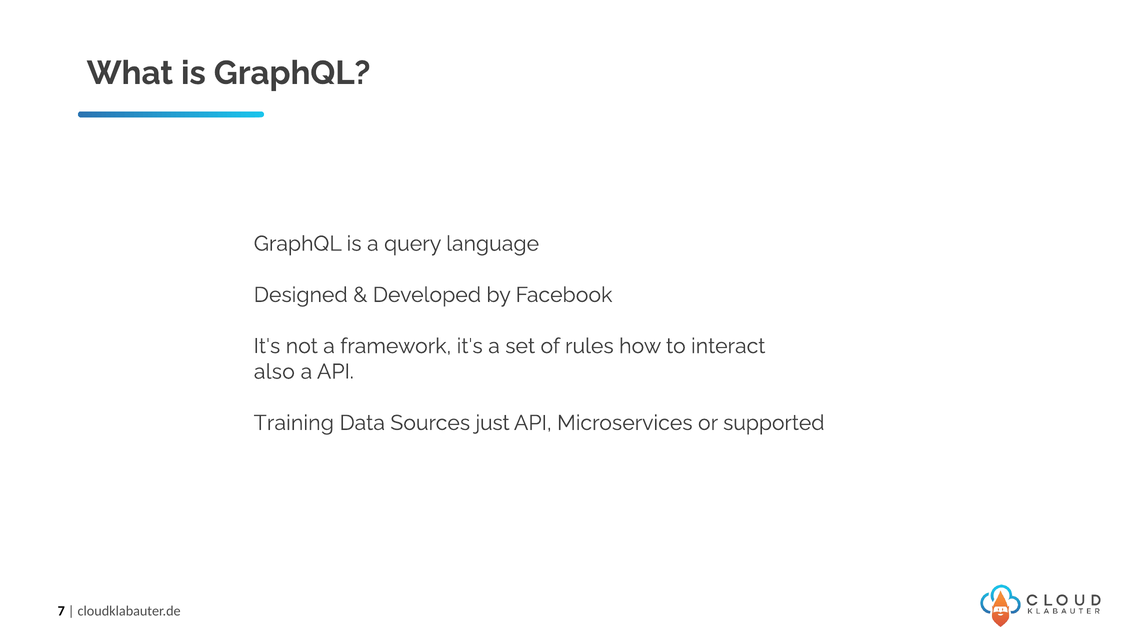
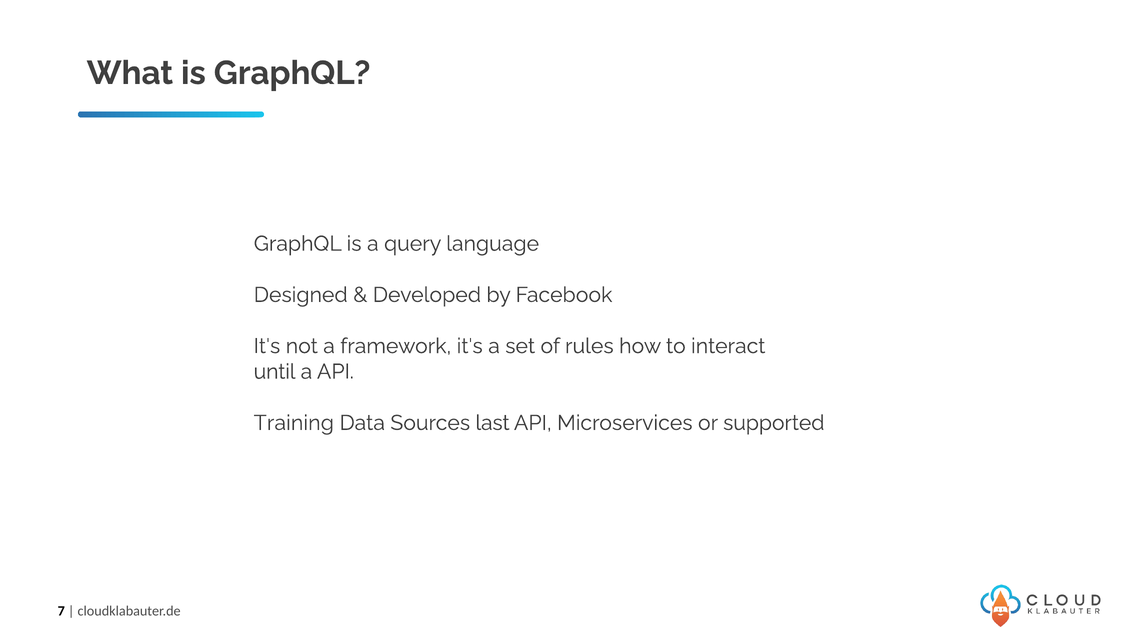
also: also -> until
just: just -> last
